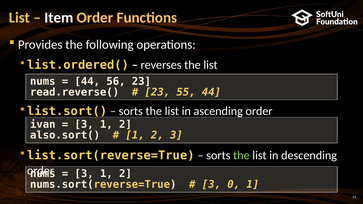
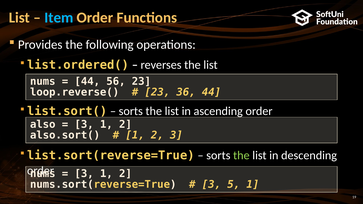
Item colour: white -> light blue
read.reverse(: read.reverse( -> loop.reverse(
55: 55 -> 36
ivan: ivan -> also
0: 0 -> 5
